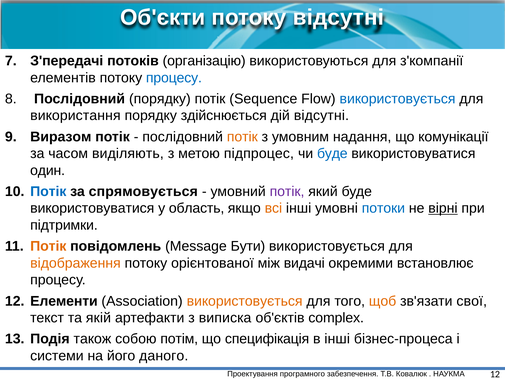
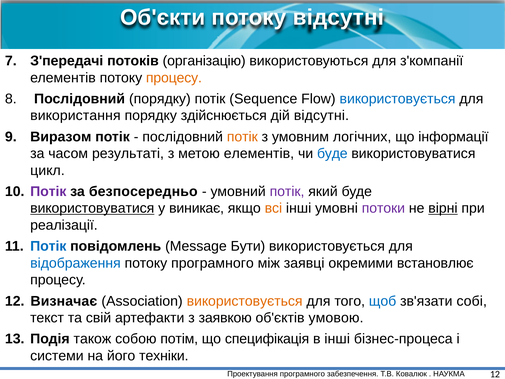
процесу at (174, 78) colour: blue -> orange
надання: надання -> логічних
комунікації: комунікації -> інформації
виділяють: виділяють -> результаті
метою підпроцес: підпроцес -> елементів
один: один -> цикл
Потік at (48, 191) colour: blue -> purple
спрямовується: спрямовується -> безпосередньо
використовуватися at (92, 208) underline: none -> present
область: область -> виникає
потоки colour: blue -> purple
підтримки: підтримки -> реалізації
Потік at (48, 246) colour: orange -> blue
відображення colour: orange -> blue
потоку орієнтованої: орієнтованої -> програмного
видачі: видачі -> заявці
Елементи: Елементи -> Визначає
щоб colour: orange -> blue
свої: свої -> собі
якій: якій -> свій
виписка: виписка -> заявкою
complex: complex -> умовою
даного: даного -> техніки
